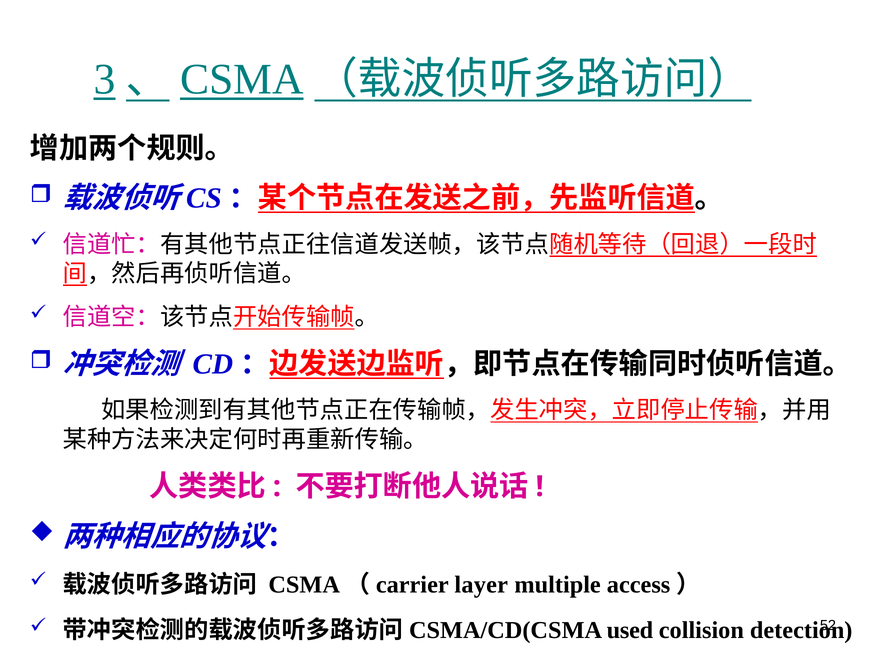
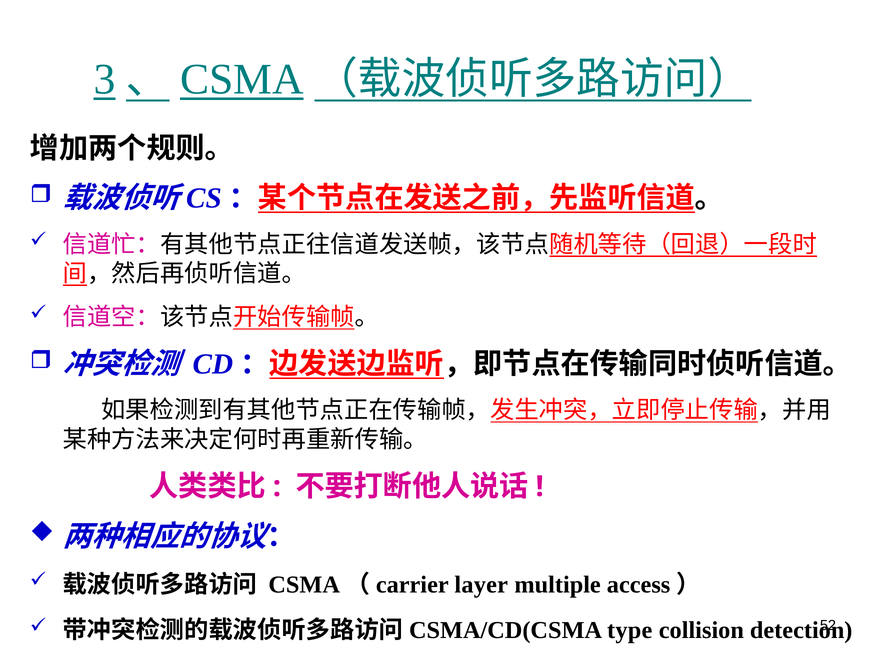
used: used -> type
